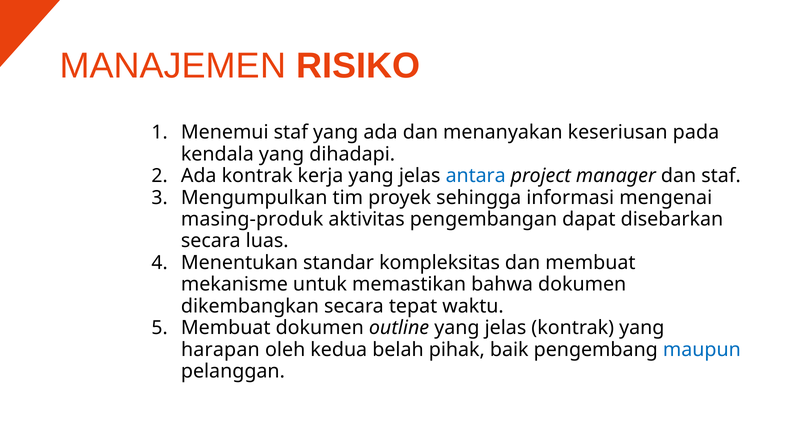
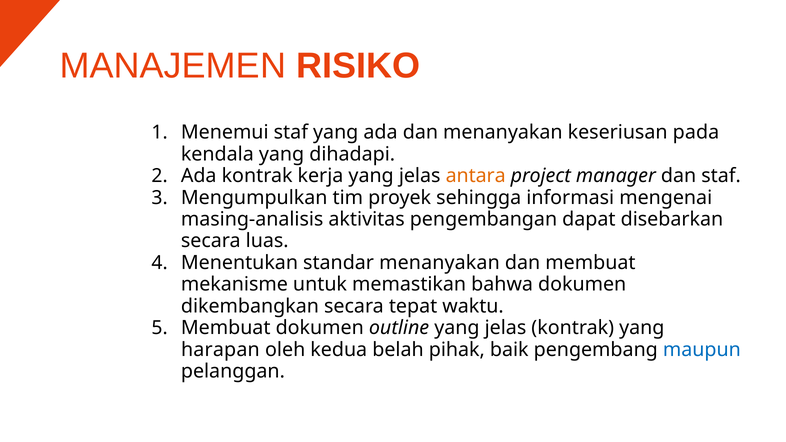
antara colour: blue -> orange
masing-produk: masing-produk -> masing-analisis
standar kompleksitas: kompleksitas -> menanyakan
